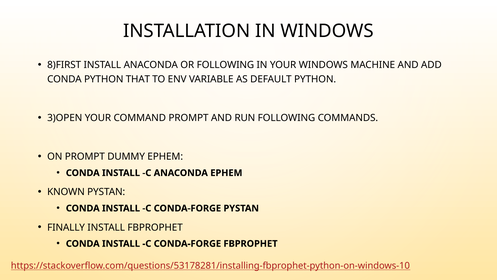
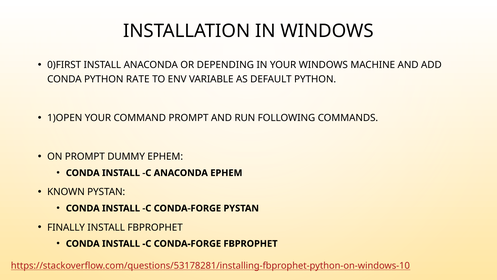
8)FIRST: 8)FIRST -> 0)FIRST
OR FOLLOWING: FOLLOWING -> DEPENDING
THAT: THAT -> RATE
3)OPEN: 3)OPEN -> 1)OPEN
